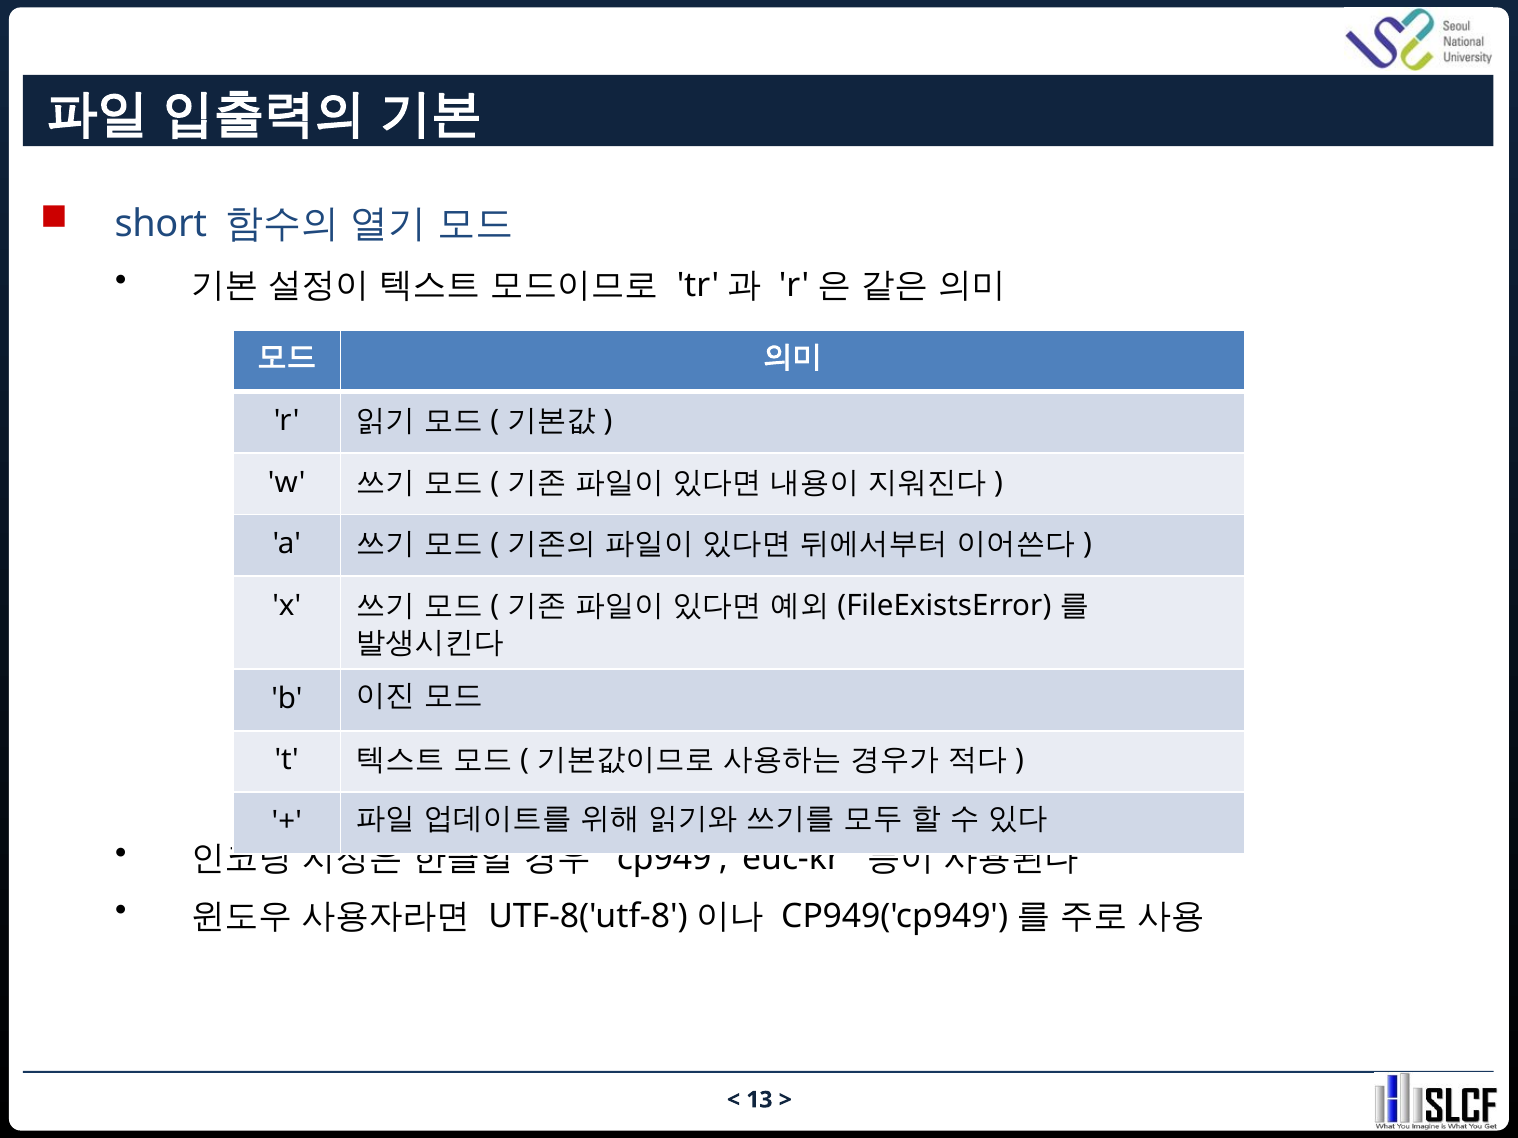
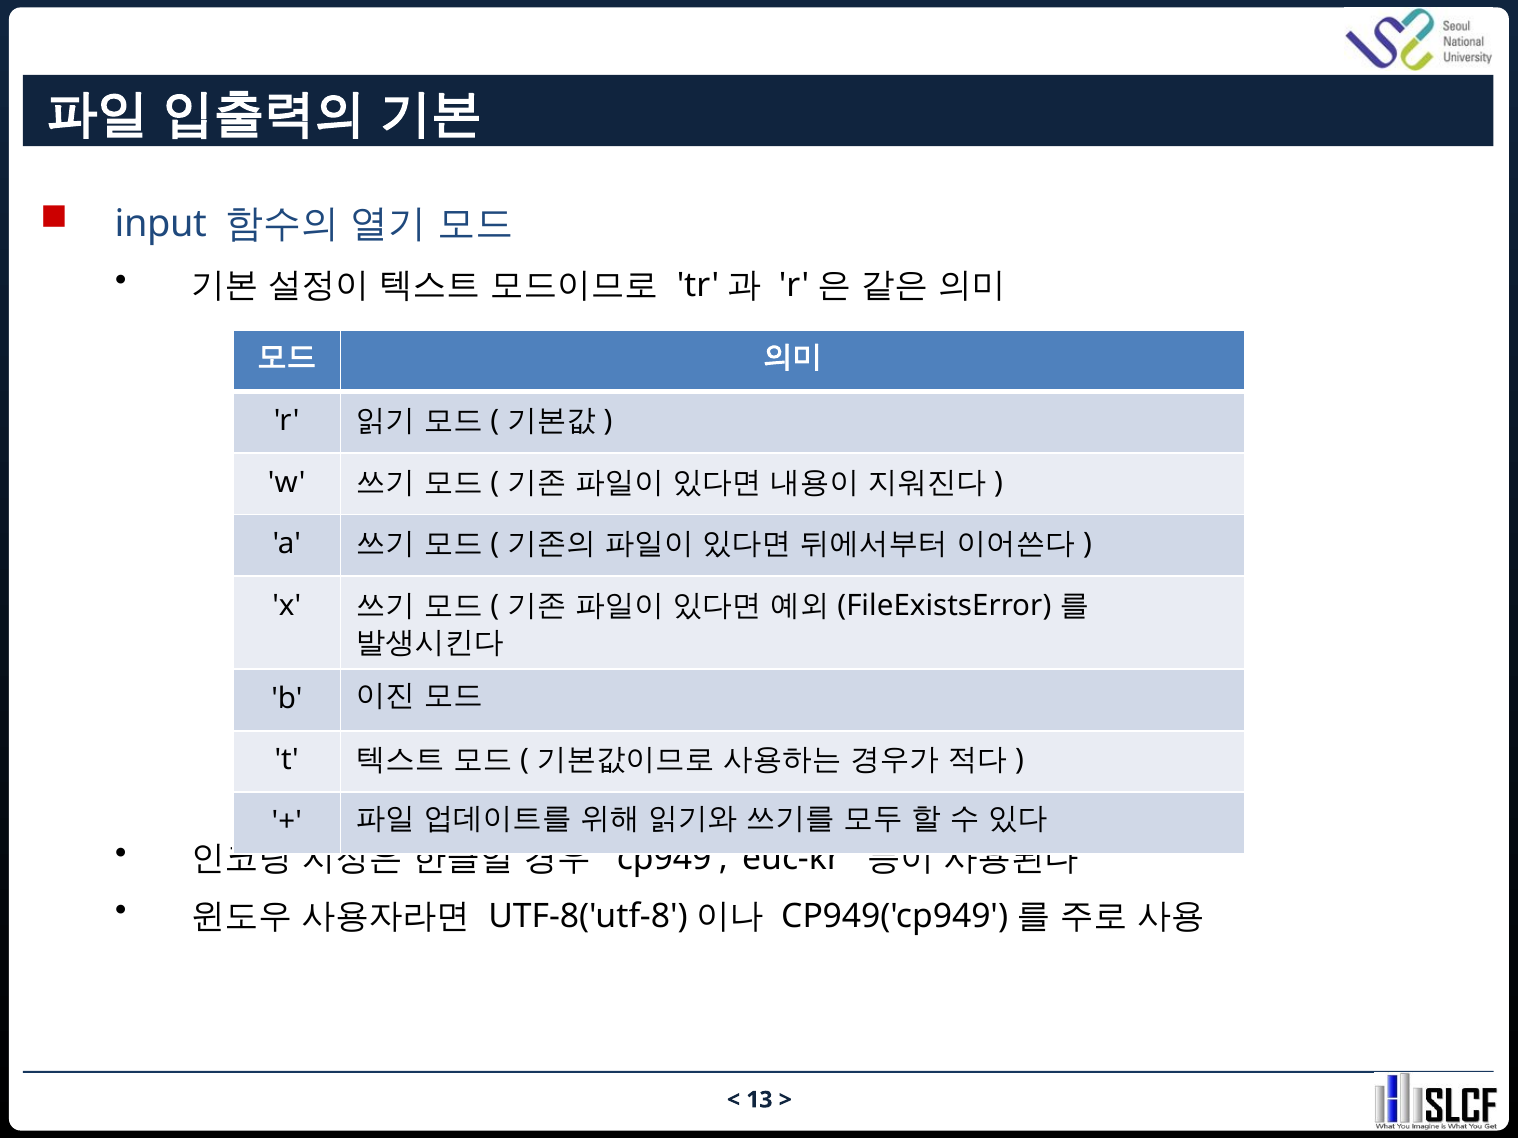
short: short -> input
